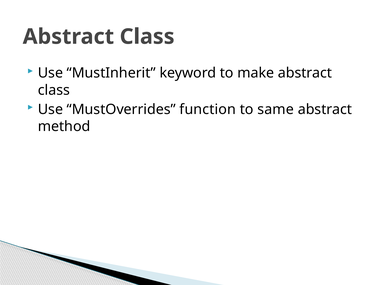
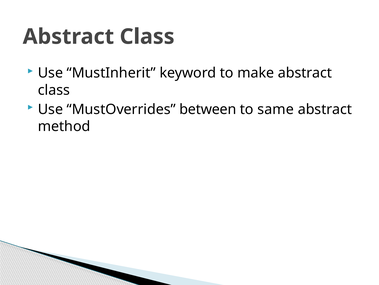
function: function -> between
